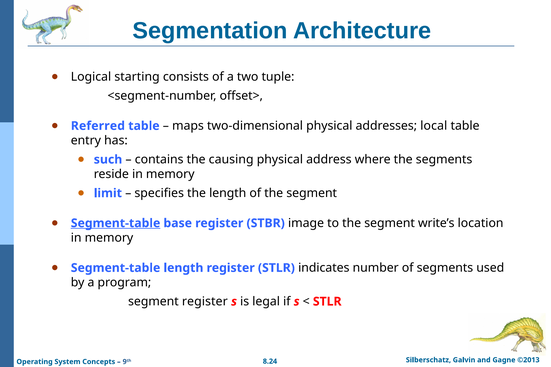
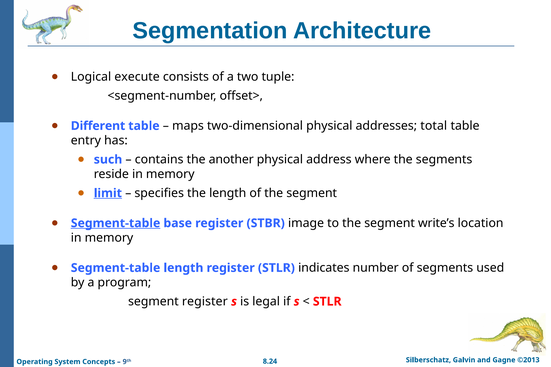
starting: starting -> execute
Referred: Referred -> Different
local: local -> total
causing: causing -> another
limit underline: none -> present
